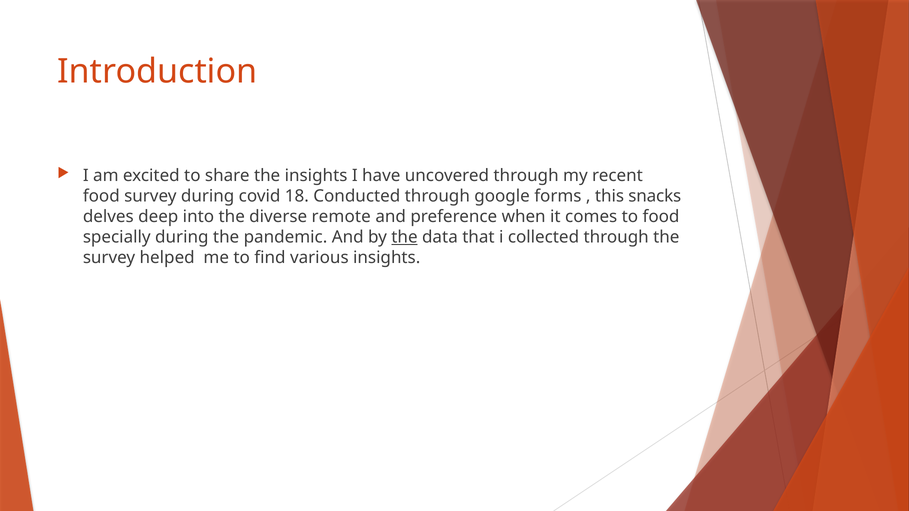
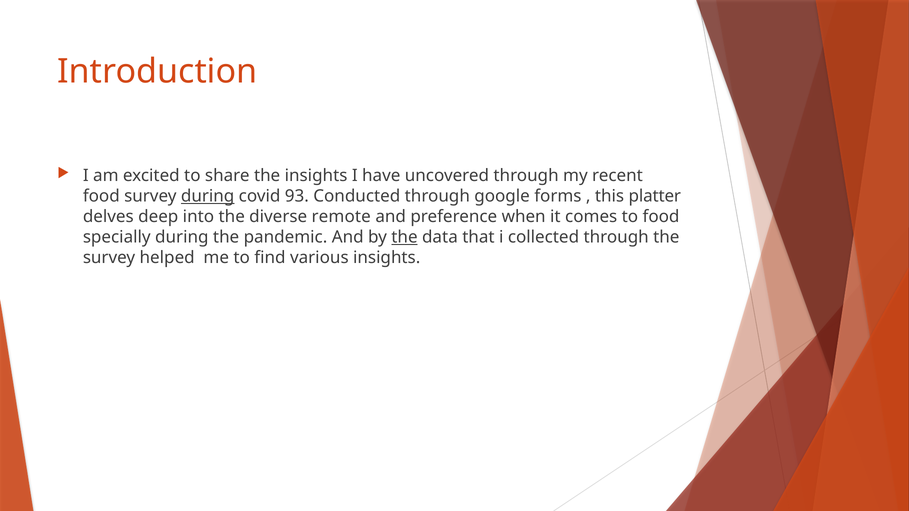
during at (208, 196) underline: none -> present
18: 18 -> 93
snacks: snacks -> platter
